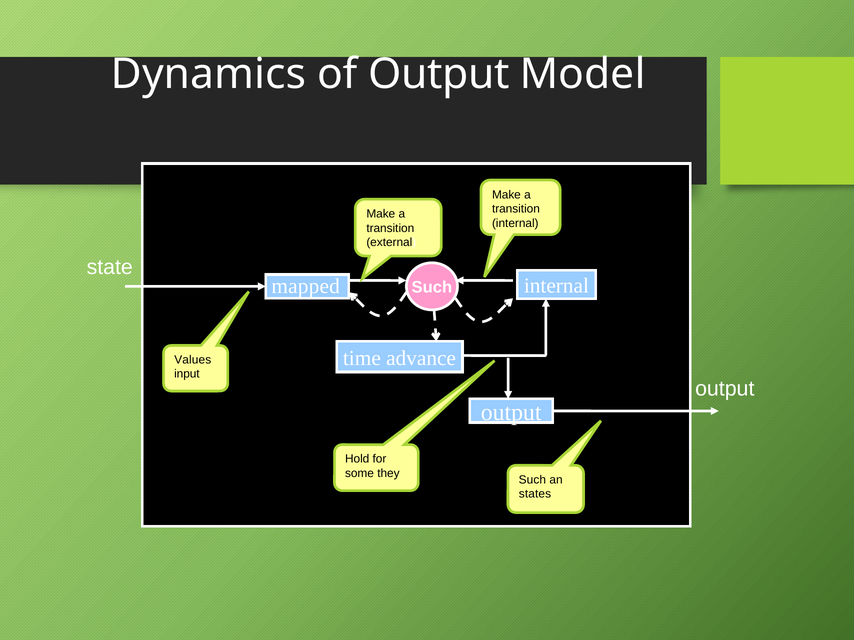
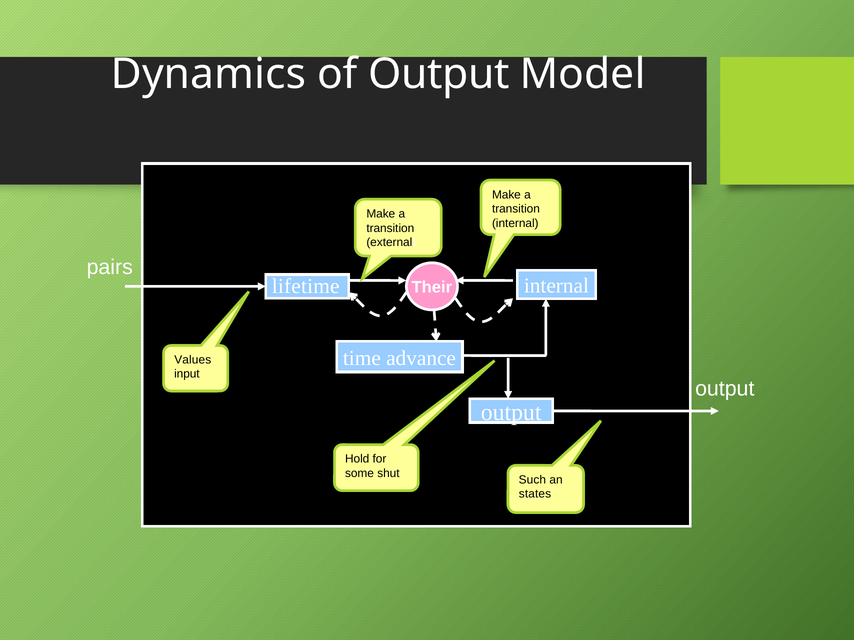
state: state -> pairs
mapped: mapped -> lifetime
Such at (432, 288): Such -> Their
they: they -> shut
